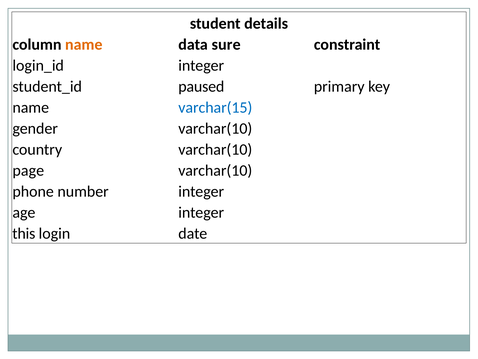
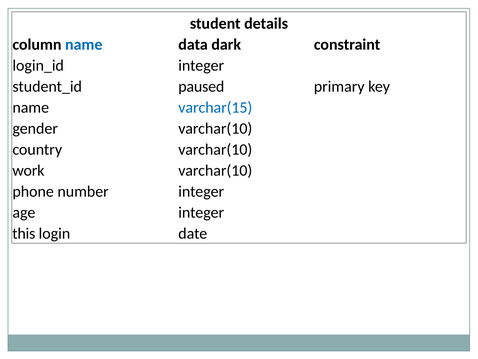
name at (84, 44) colour: orange -> blue
sure: sure -> dark
page: page -> work
